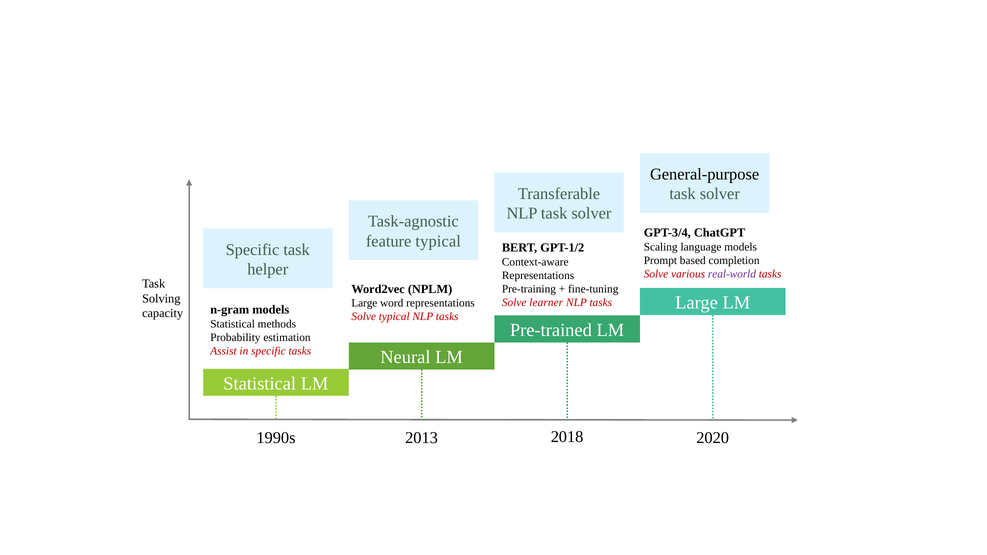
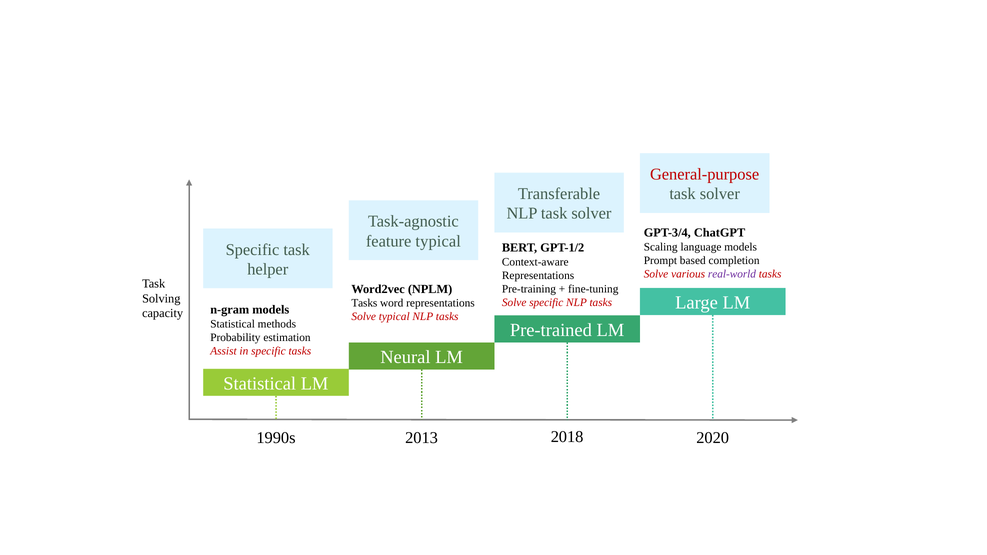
General-purpose colour: black -> red
Solve learner: learner -> specific
Large at (364, 303): Large -> Tasks
